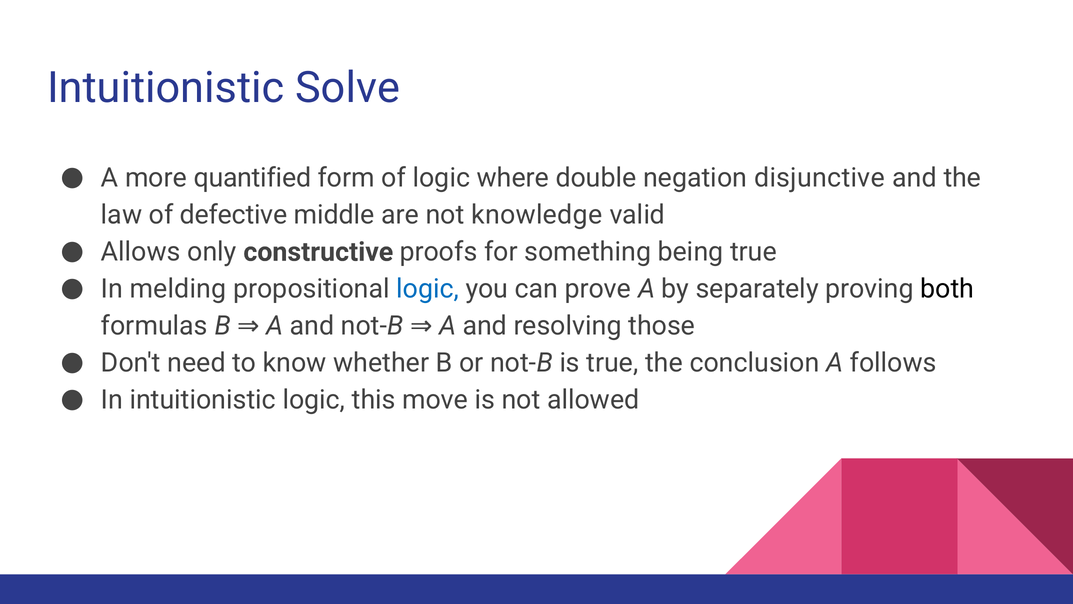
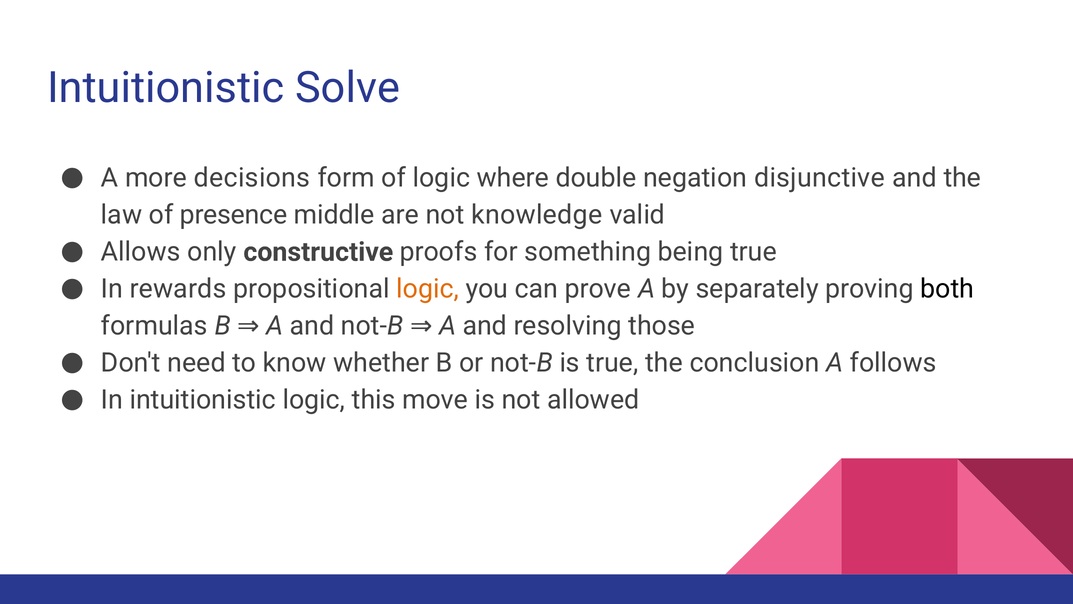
quantified: quantified -> decisions
defective: defective -> presence
melding: melding -> rewards
logic at (428, 289) colour: blue -> orange
